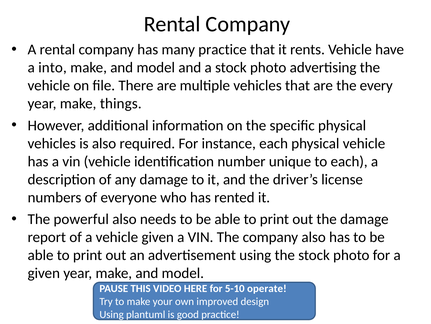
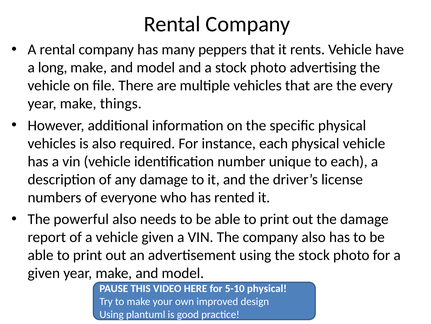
many practice: practice -> peppers
into: into -> long
5-10 operate: operate -> physical
